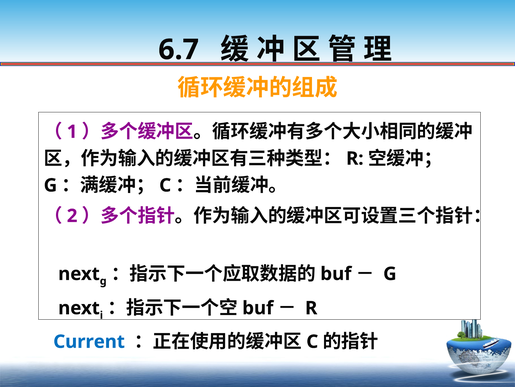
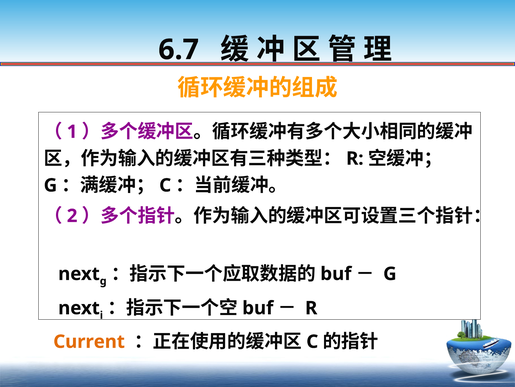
Current colour: blue -> orange
